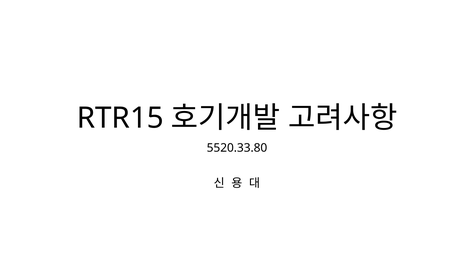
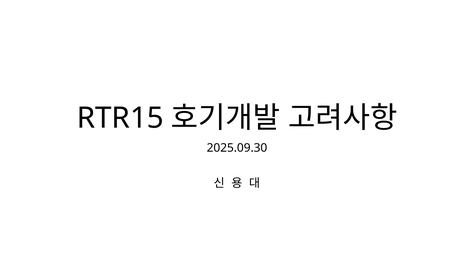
5520.33.80: 5520.33.80 -> 2025.09.30
